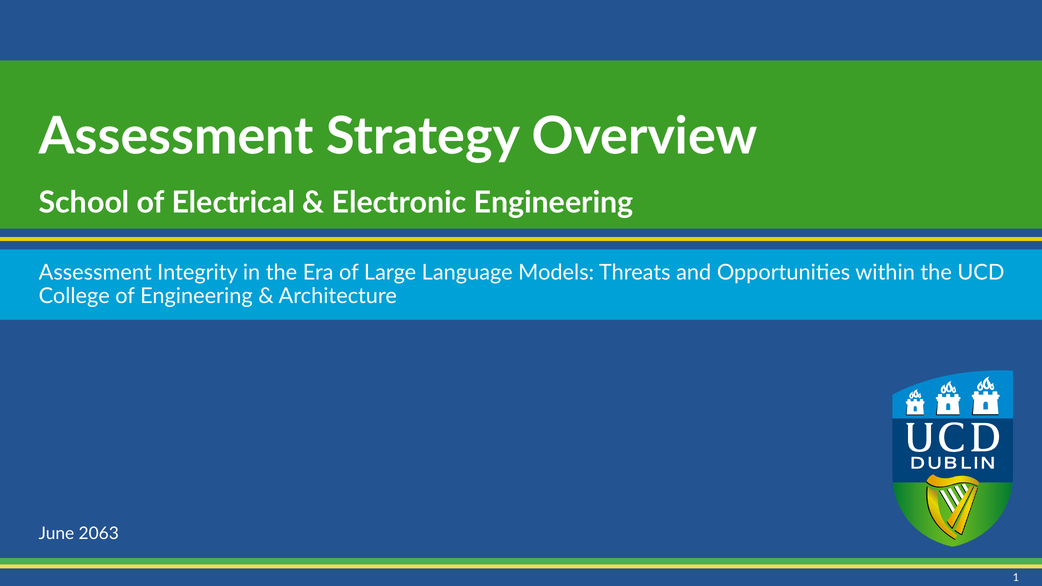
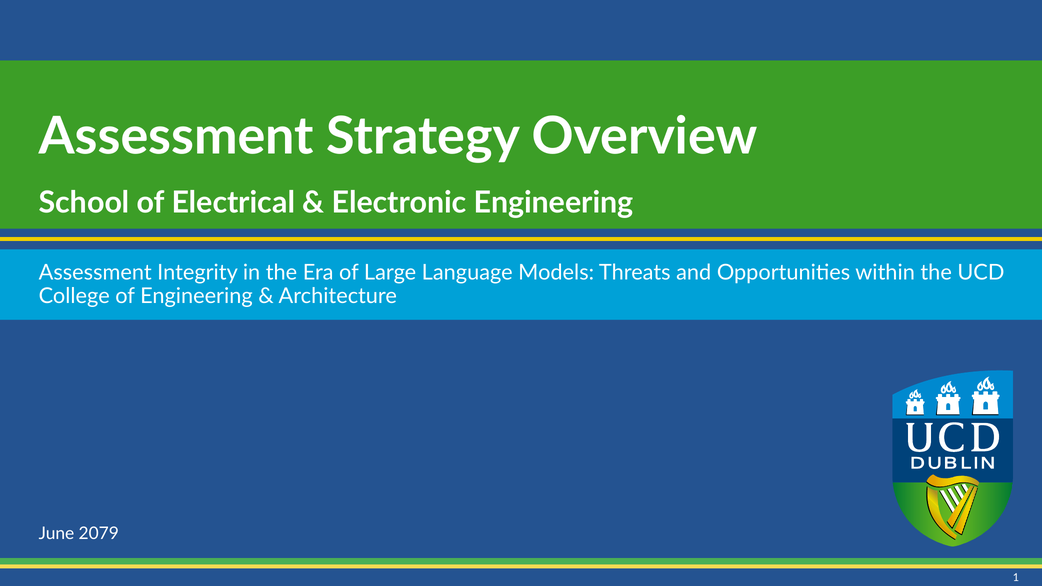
2063: 2063 -> 2079
